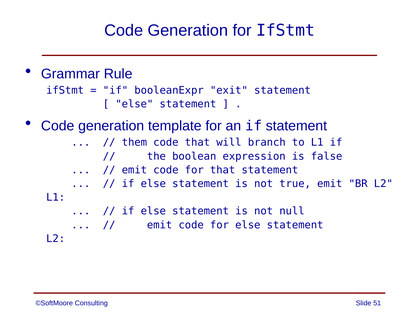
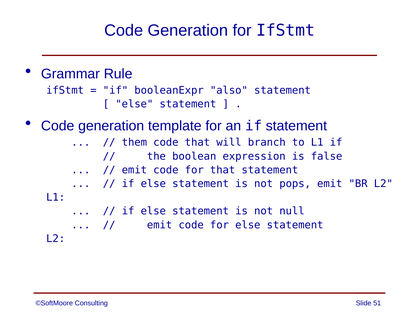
exit: exit -> also
true: true -> pops
